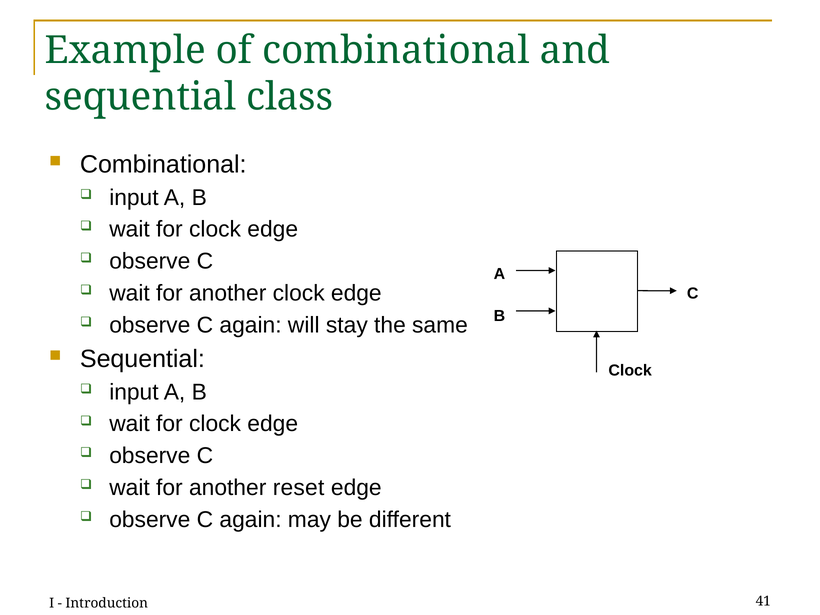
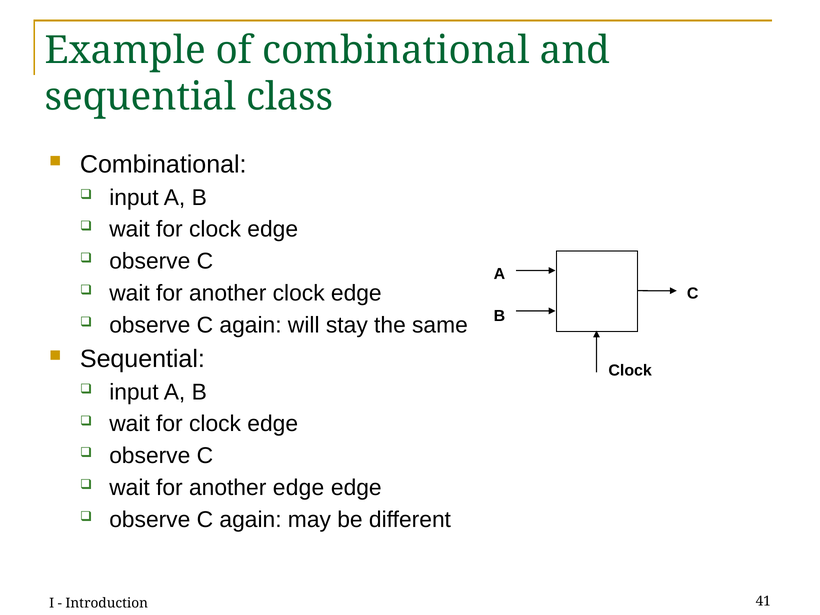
another reset: reset -> edge
